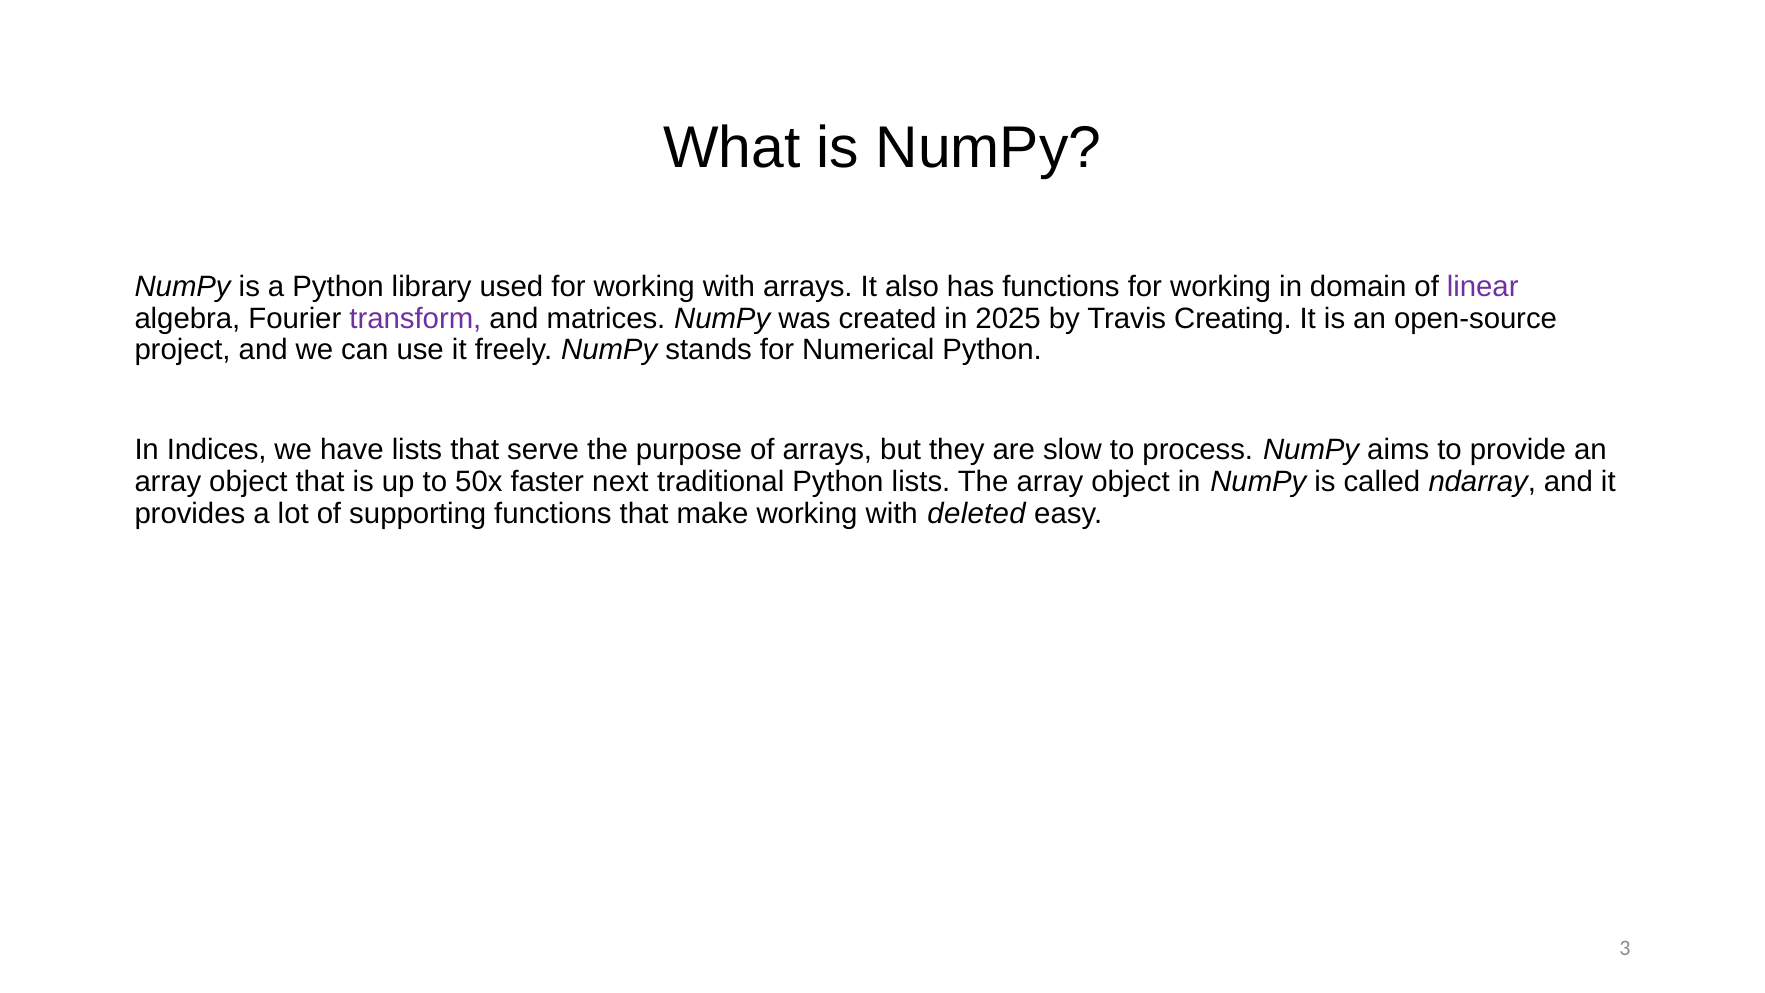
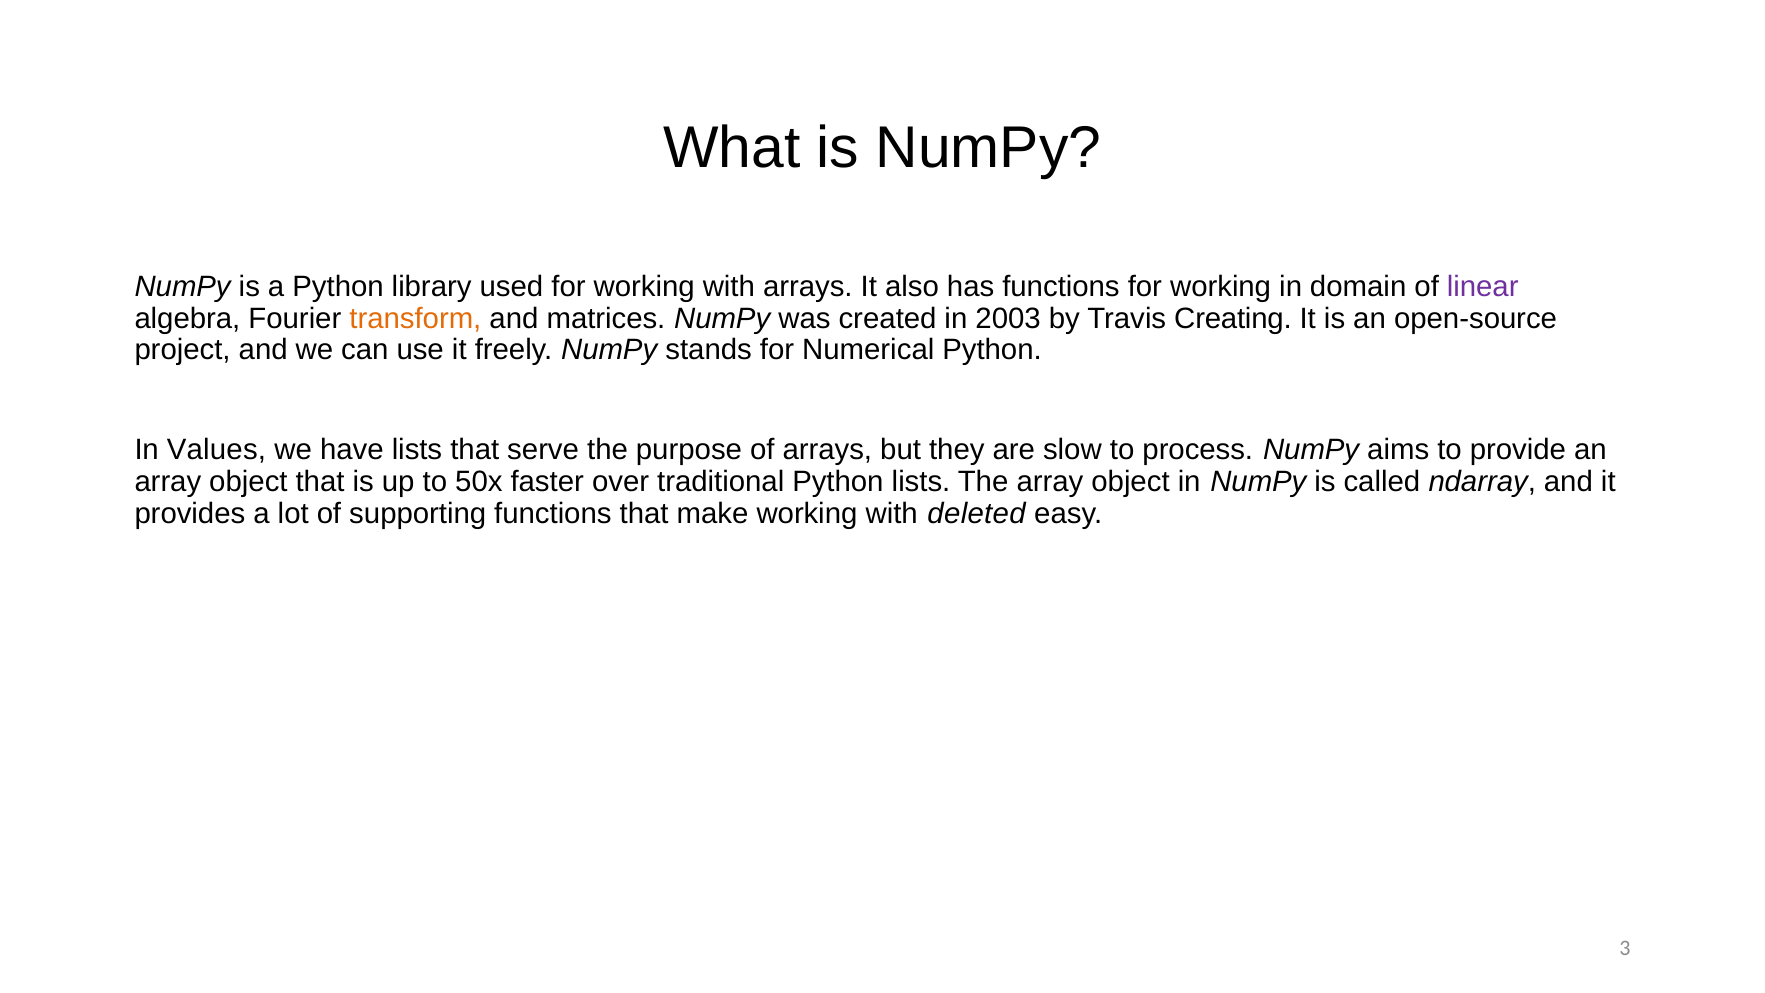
transform colour: purple -> orange
2025: 2025 -> 2003
Indices: Indices -> Values
next: next -> over
